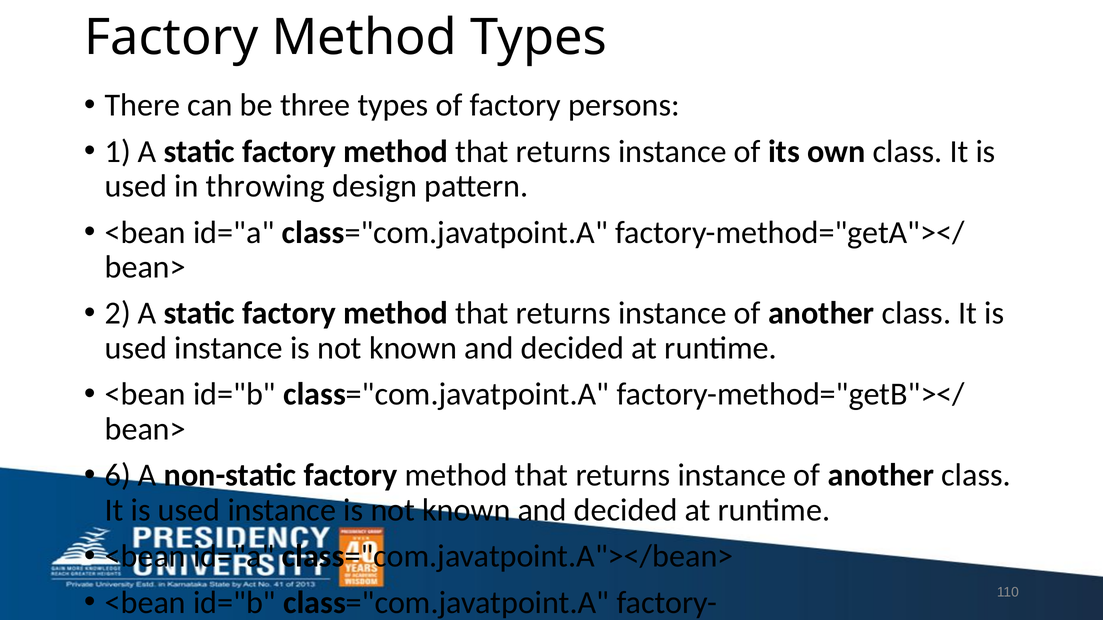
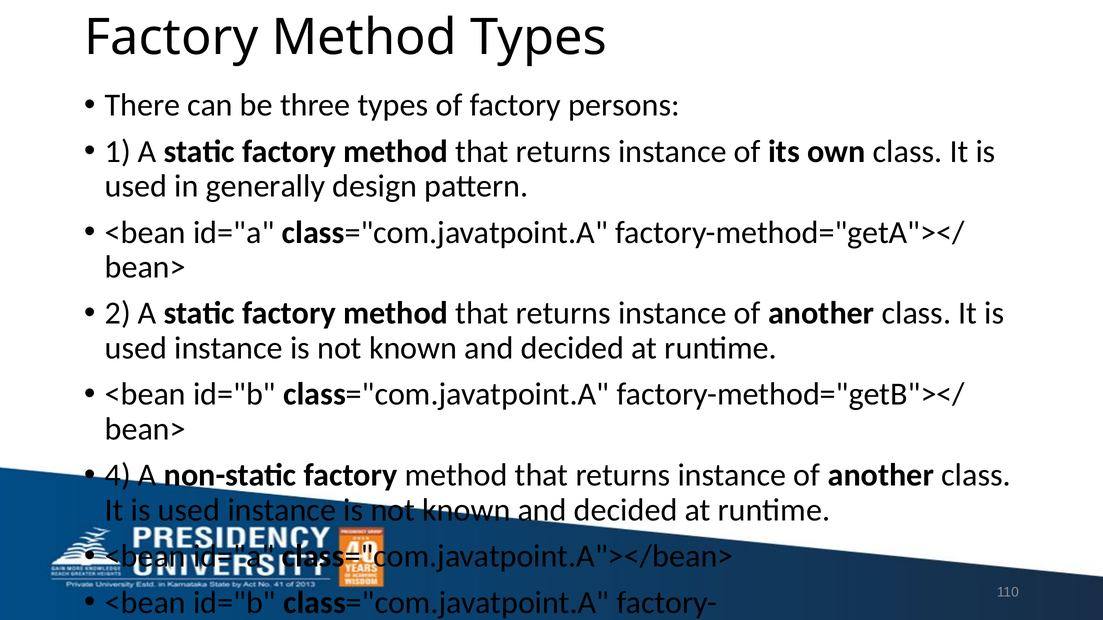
throwing: throwing -> generally
6: 6 -> 4
